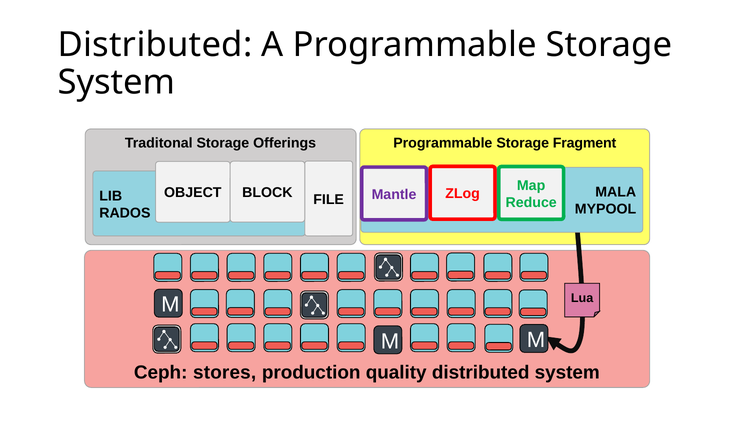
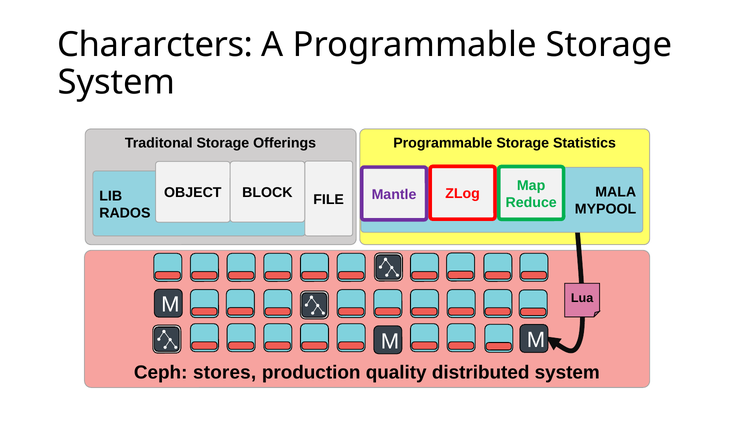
Distributed at (155, 45): Distributed -> Chararcters
Fragment: Fragment -> Statistics
